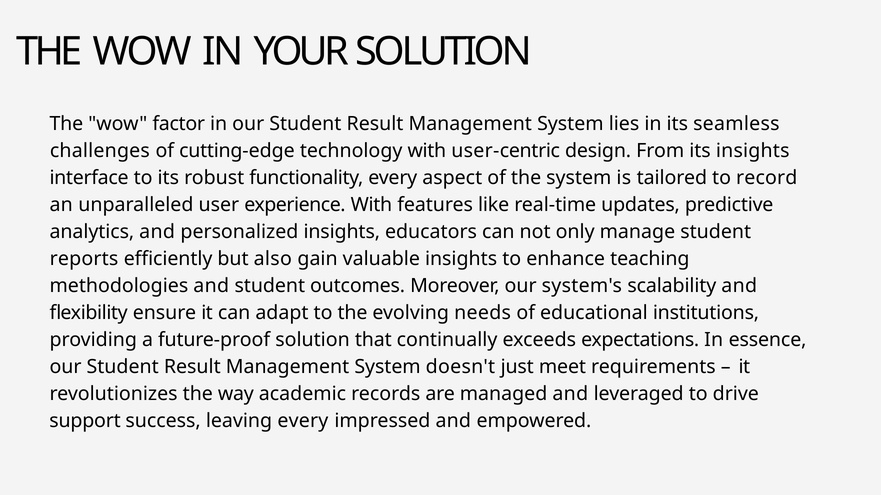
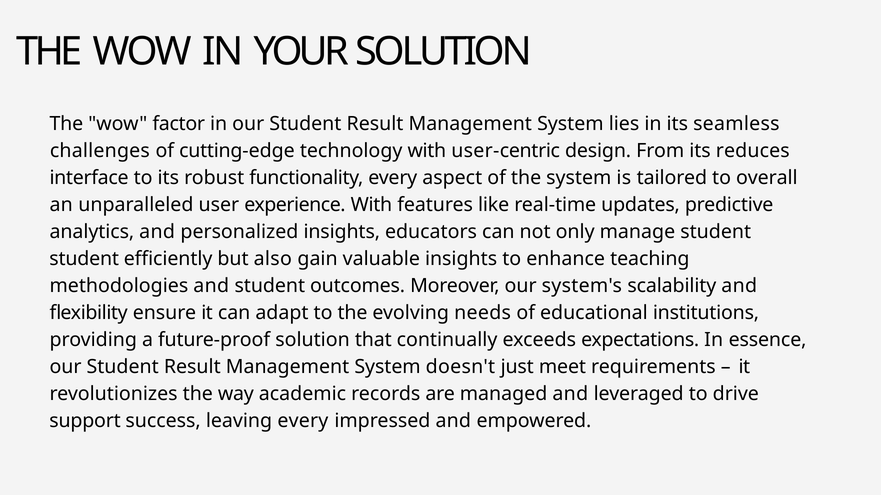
its insights: insights -> reduces
record: record -> overall
reports at (84, 259): reports -> student
